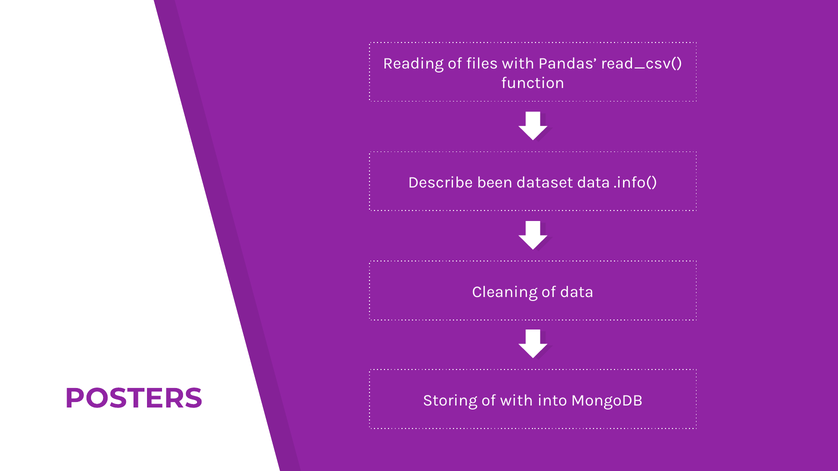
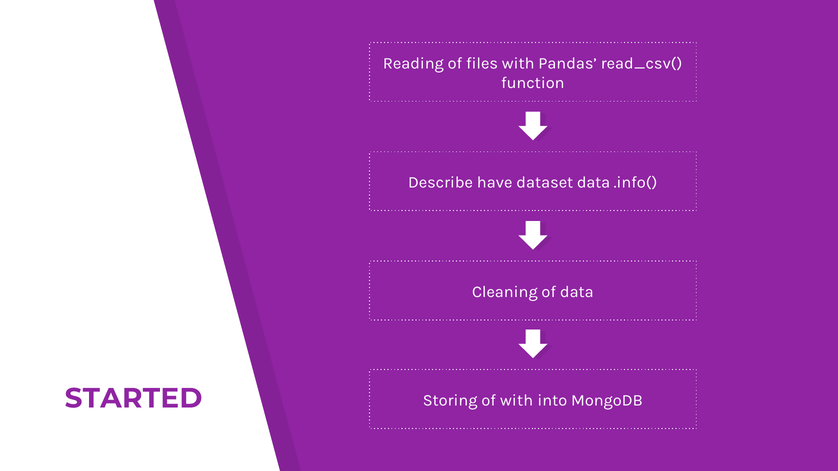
been: been -> have
POSTERS: POSTERS -> STARTED
